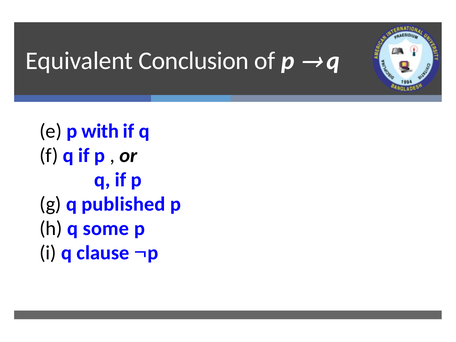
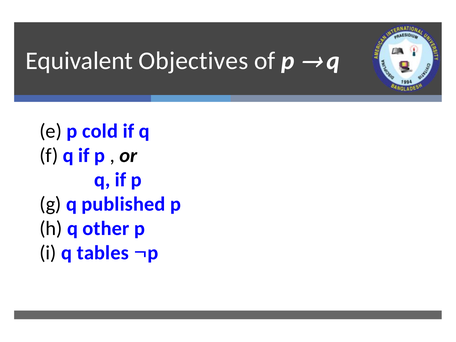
Conclusion: Conclusion -> Objectives
with: with -> cold
some: some -> other
clause: clause -> tables
